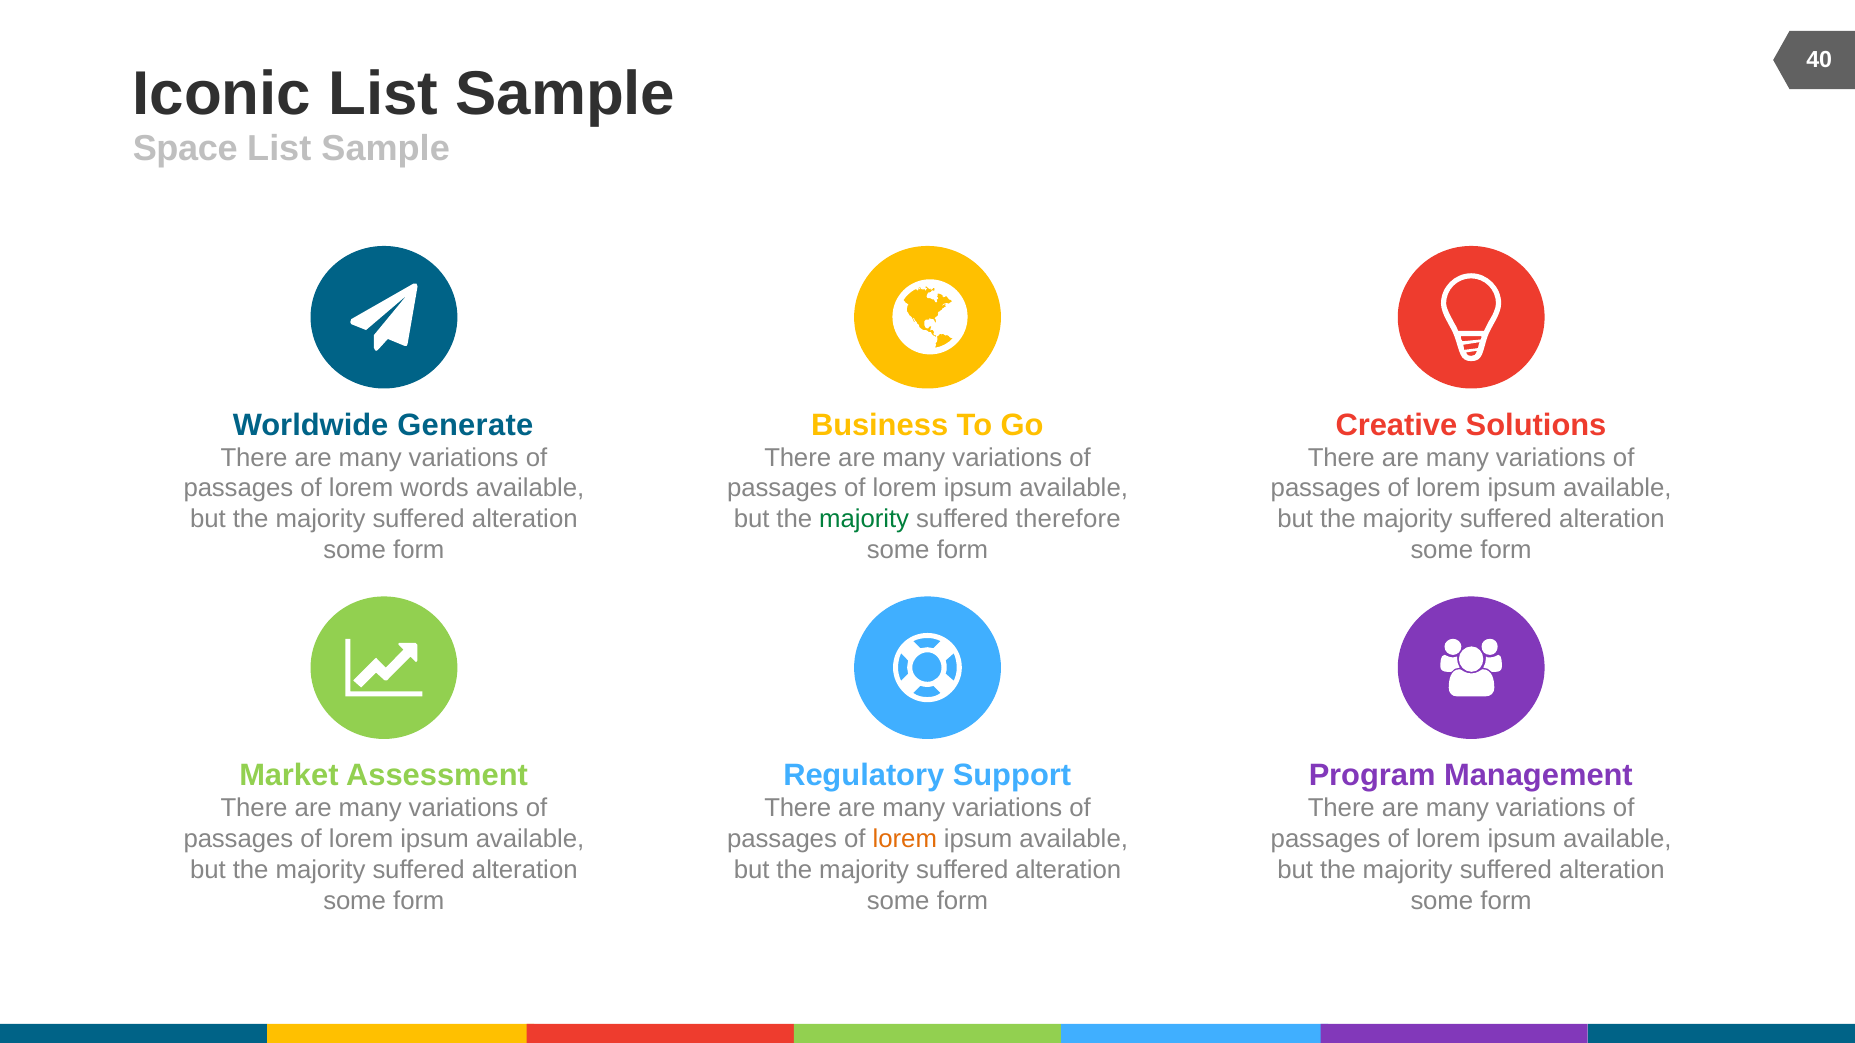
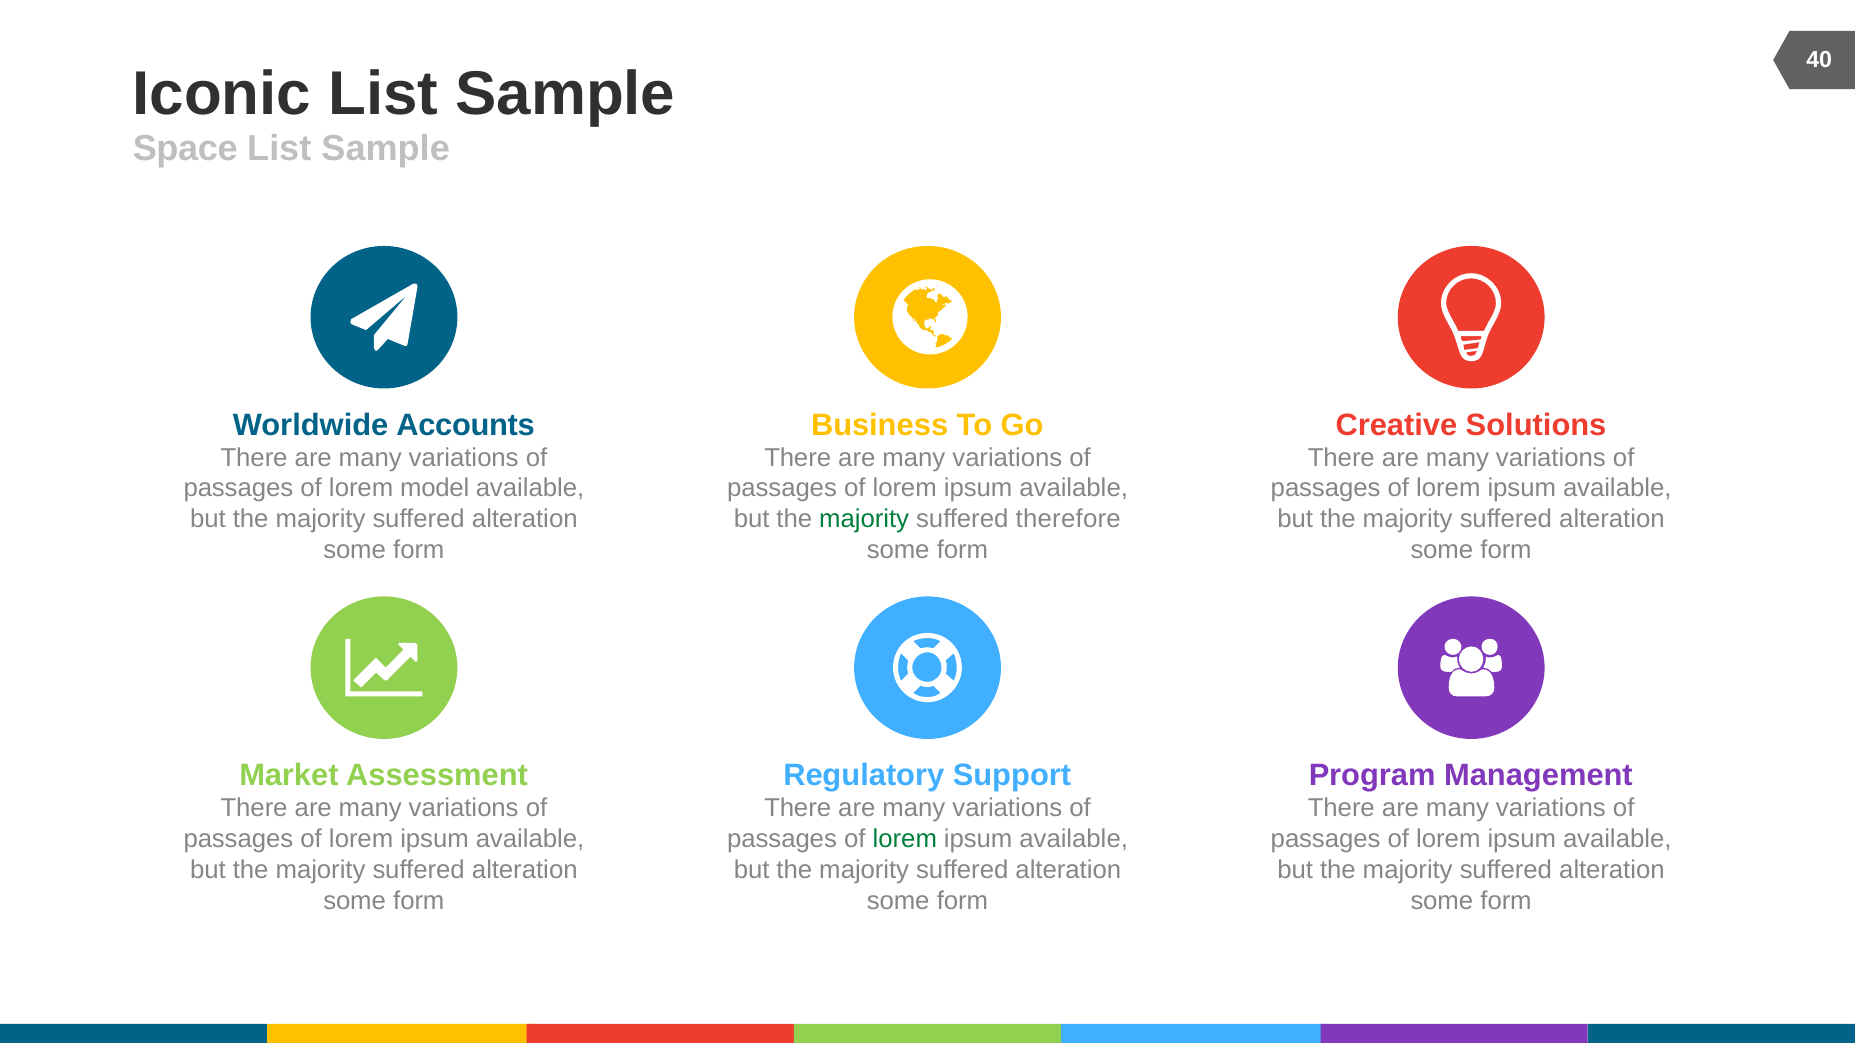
Generate: Generate -> Accounts
words: words -> model
lorem at (905, 839) colour: orange -> green
